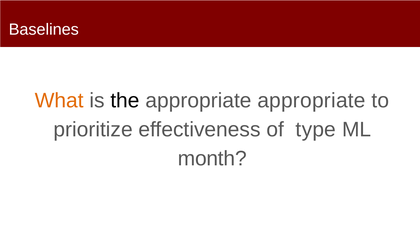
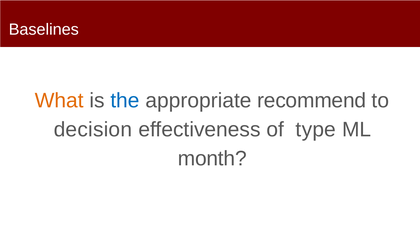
the colour: black -> blue
appropriate appropriate: appropriate -> recommend
prioritize: prioritize -> decision
